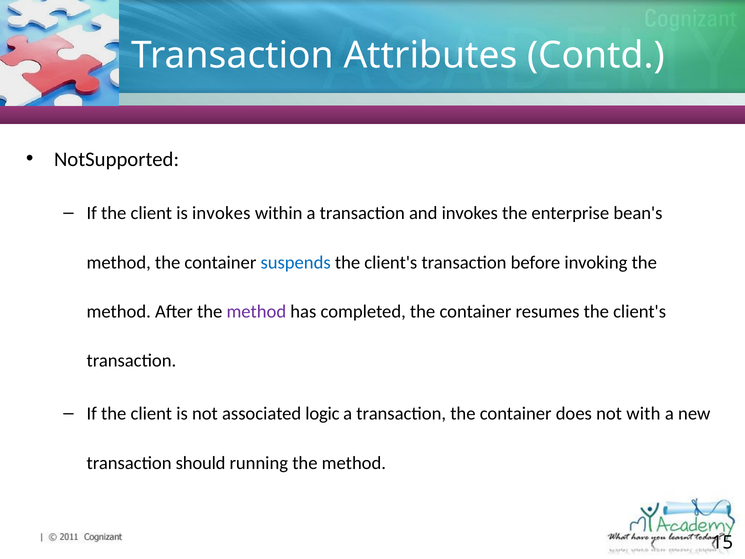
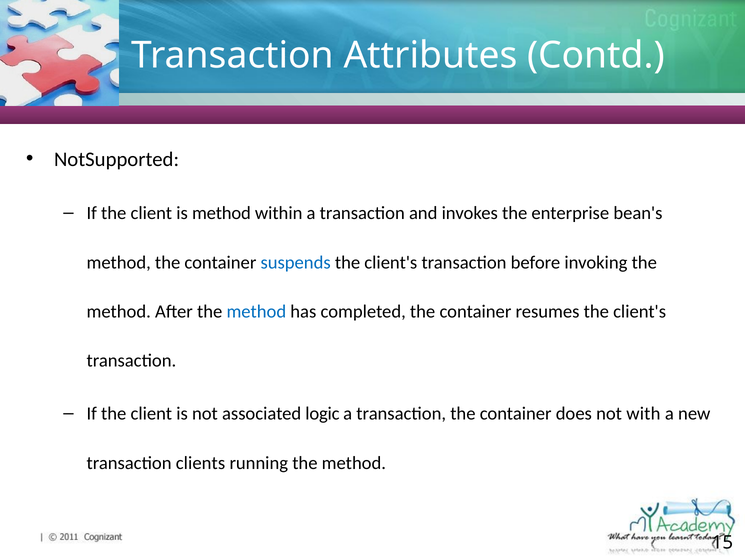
is invokes: invokes -> method
method at (256, 311) colour: purple -> blue
should: should -> clients
